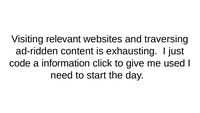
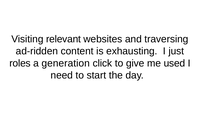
code: code -> roles
information: information -> generation
